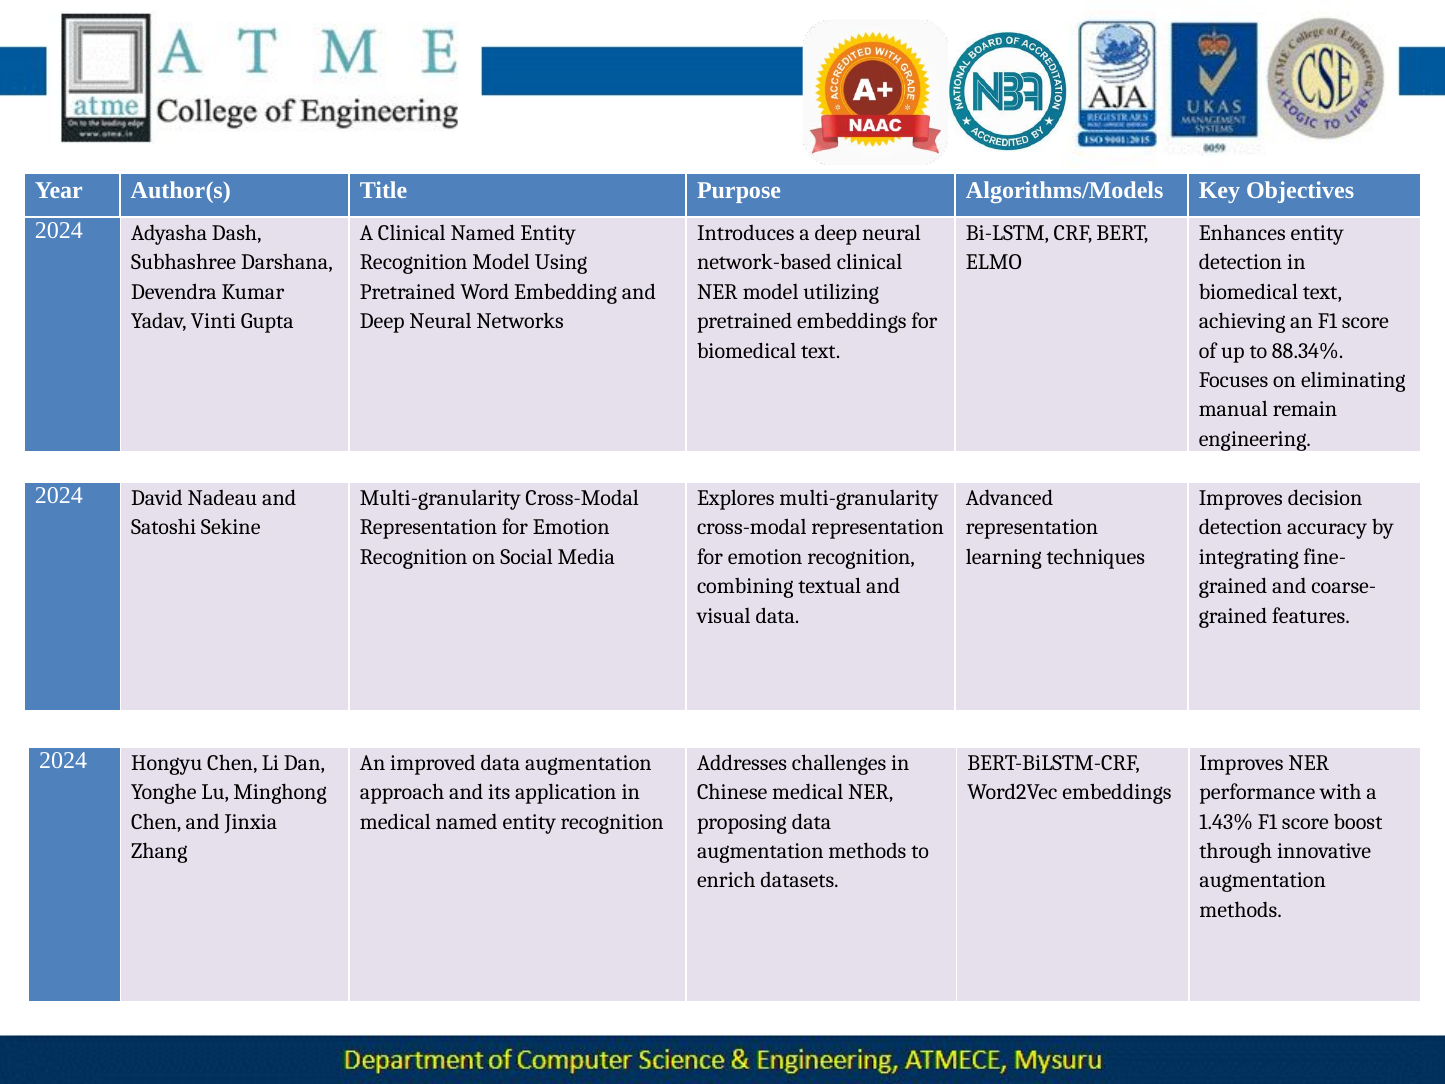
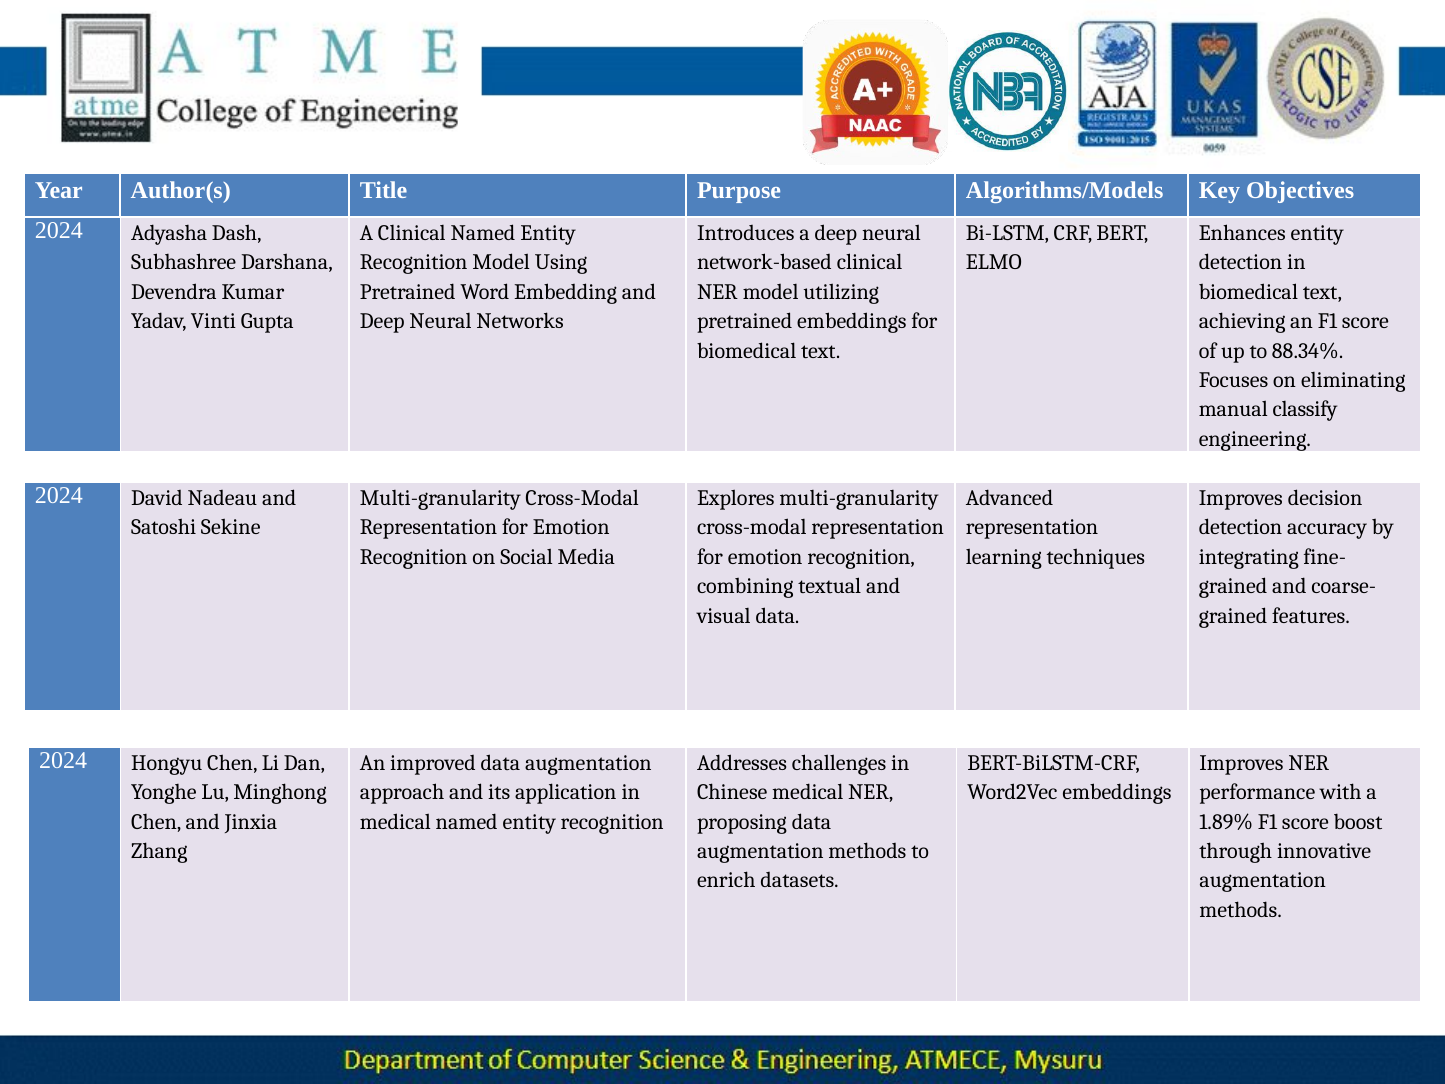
remain: remain -> classify
1.43%: 1.43% -> 1.89%
